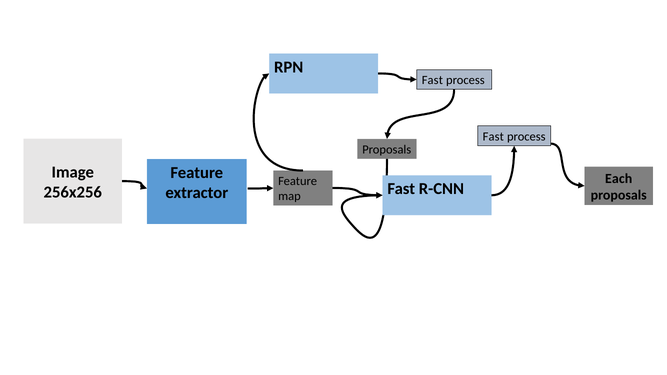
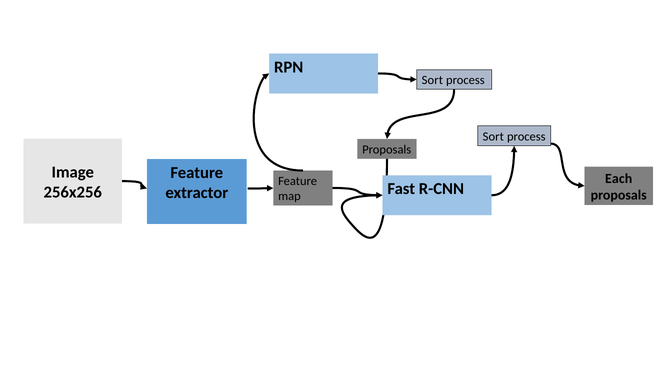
Fast at (432, 80): Fast -> Sort
Fast at (493, 137): Fast -> Sort
